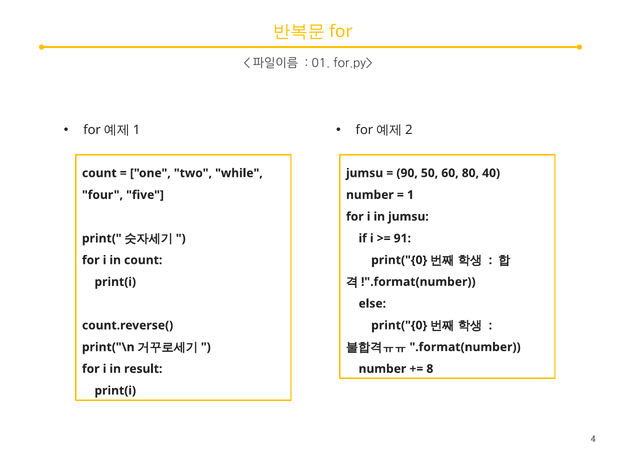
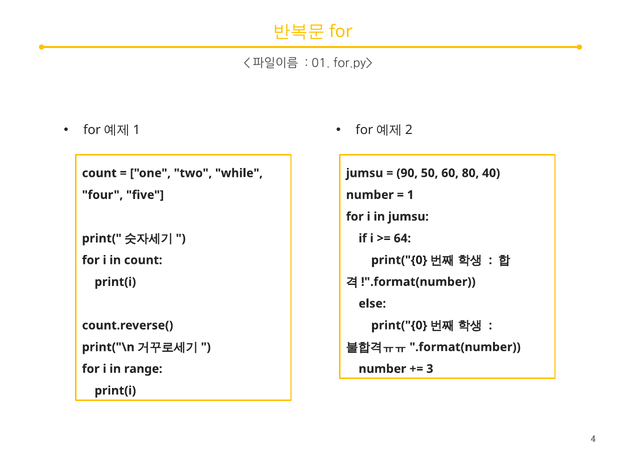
91: 91 -> 64
result: result -> range
8: 8 -> 3
